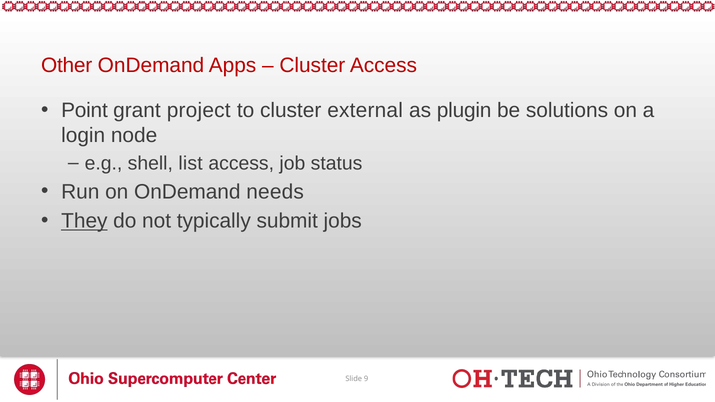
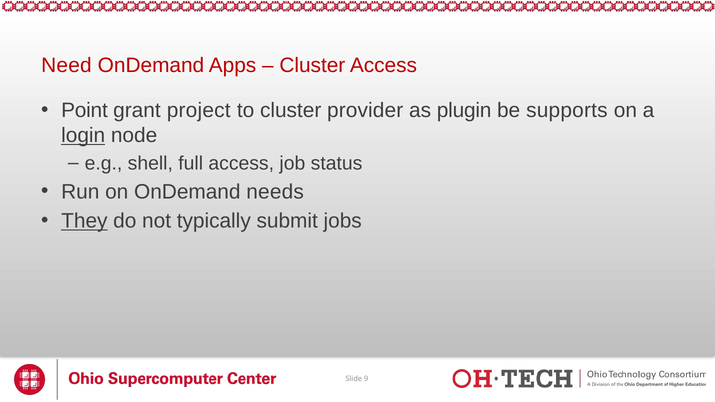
Other: Other -> Need
external: external -> provider
solutions: solutions -> supports
login underline: none -> present
list: list -> full
